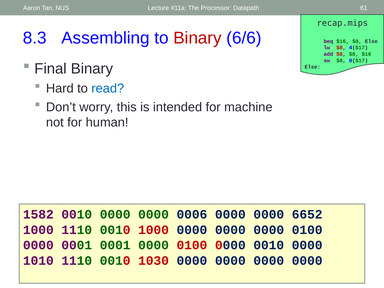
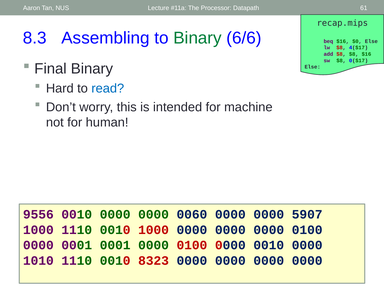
Binary at (198, 38) colour: red -> green
1582: 1582 -> 9556
0006: 0006 -> 0060
6652: 6652 -> 5907
1030: 1030 -> 8323
